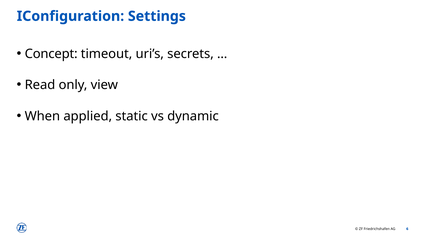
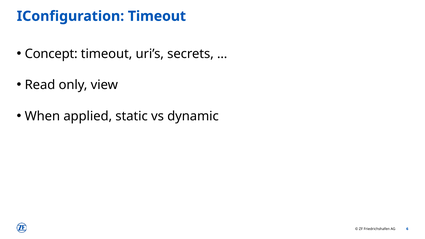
IConfiguration Settings: Settings -> Timeout
